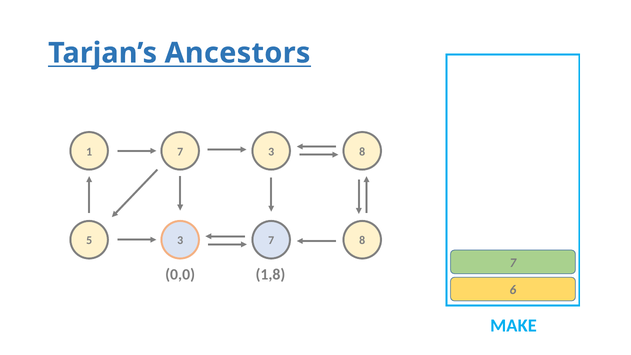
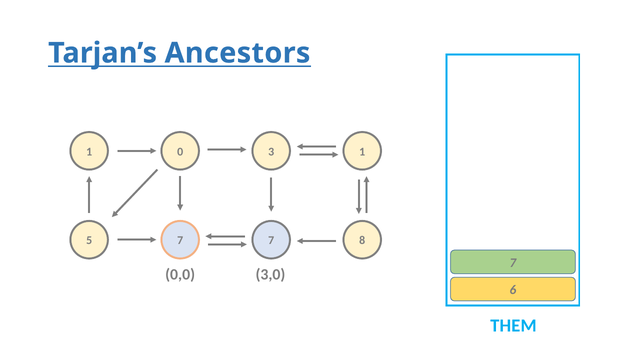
1 7: 7 -> 0
3 8: 8 -> 1
5 3: 3 -> 7
1,8: 1,8 -> 3,0
MAKE: MAKE -> THEM
